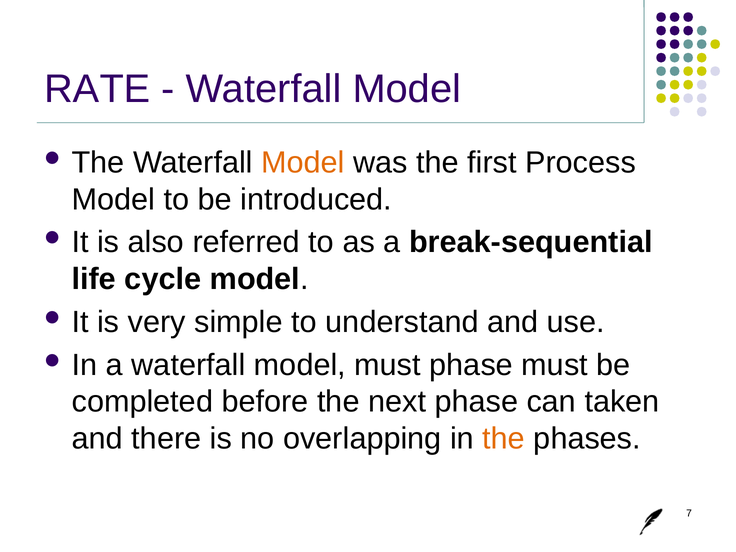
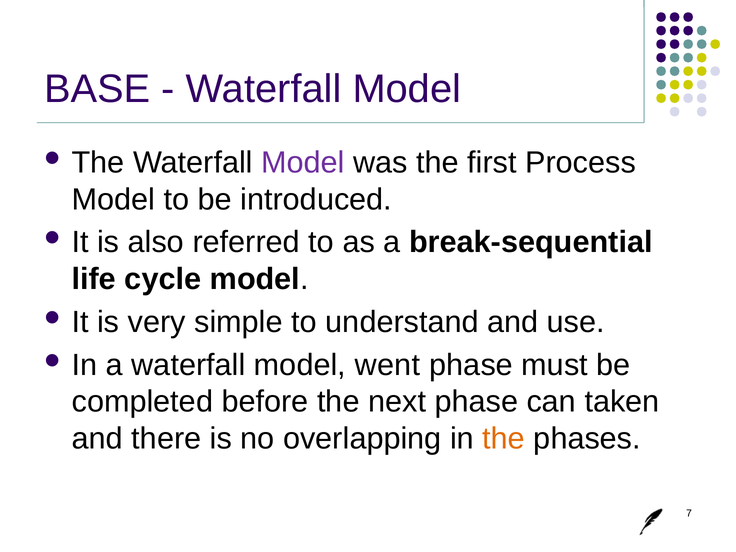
RATE: RATE -> BASE
Model at (303, 163) colour: orange -> purple
model must: must -> went
